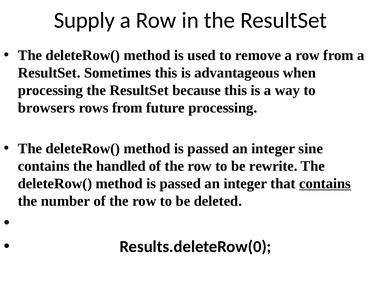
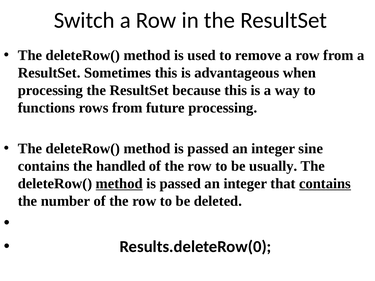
Supply: Supply -> Switch
browsers: browsers -> functions
rewrite: rewrite -> usually
method at (119, 184) underline: none -> present
